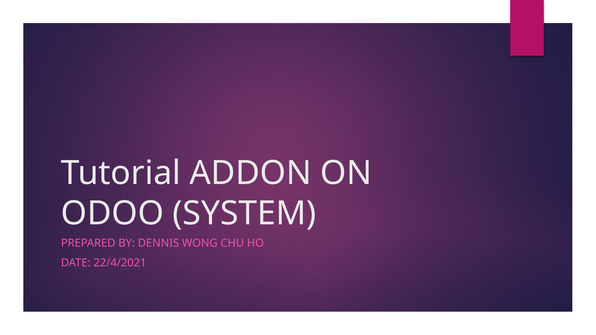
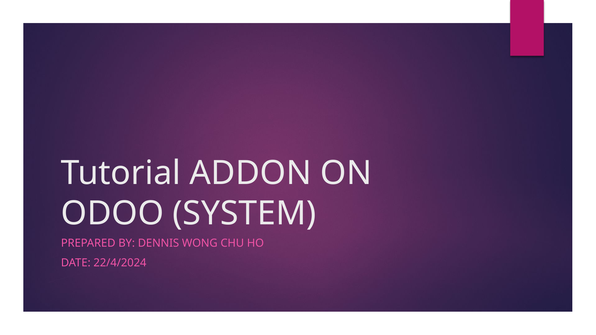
22/4/2021: 22/4/2021 -> 22/4/2024
